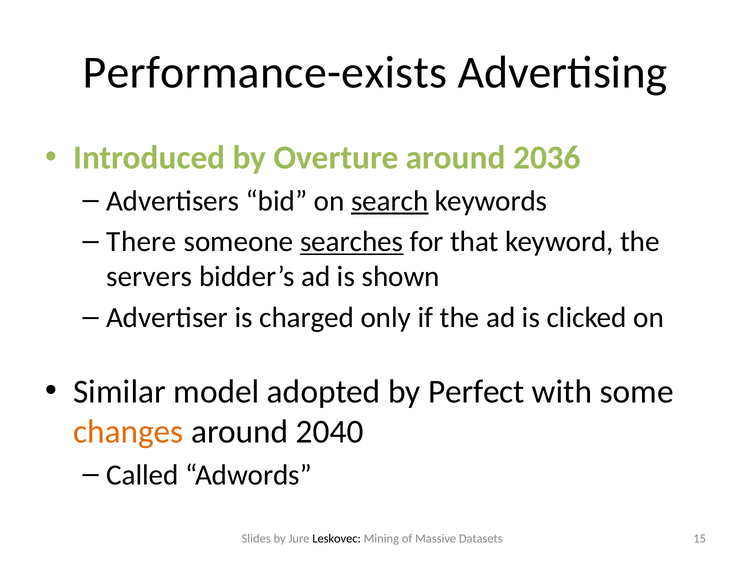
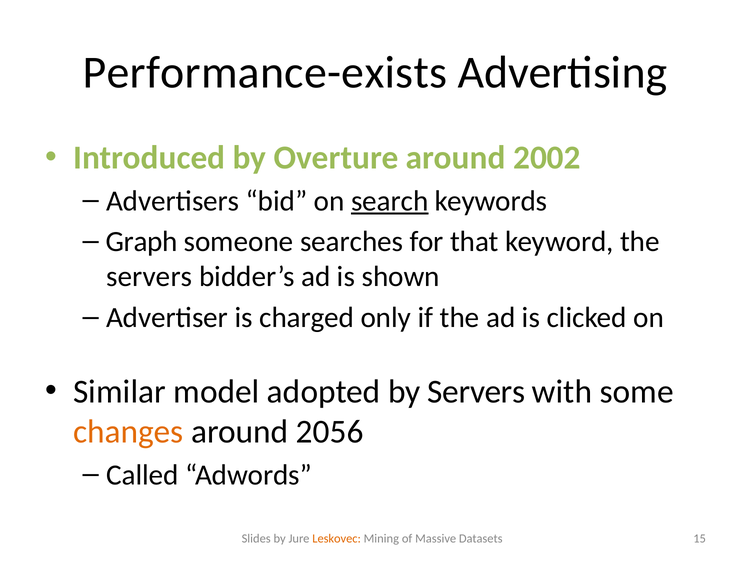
2036: 2036 -> 2002
There: There -> Graph
searches underline: present -> none
by Perfect: Perfect -> Servers
2040: 2040 -> 2056
Leskovec colour: black -> orange
